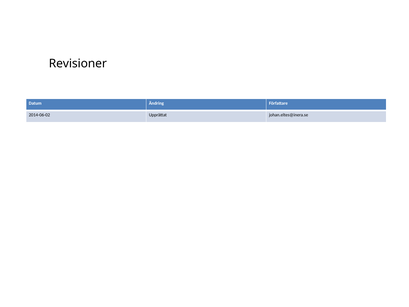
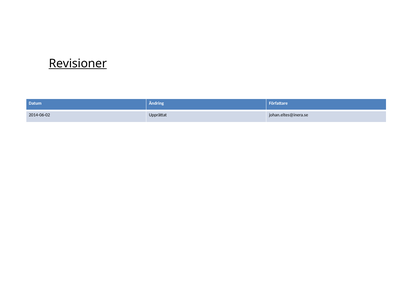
Revisioner underline: none -> present
